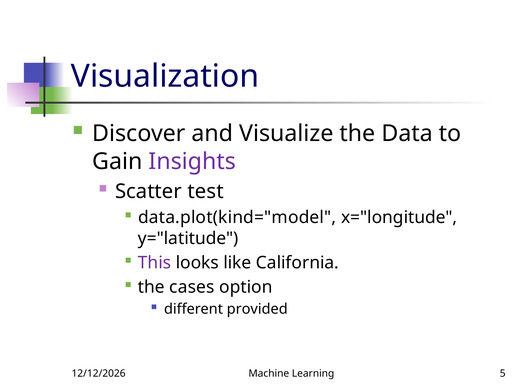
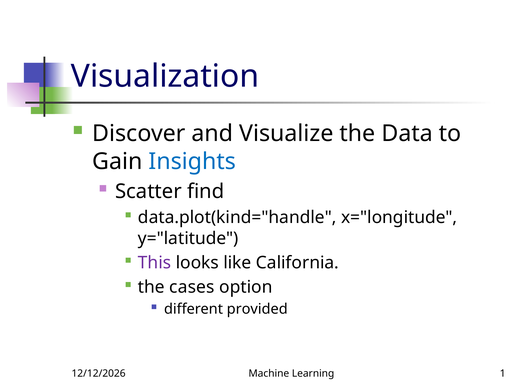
Insights colour: purple -> blue
test: test -> find
data.plot(kind="model: data.plot(kind="model -> data.plot(kind="handle
5: 5 -> 1
